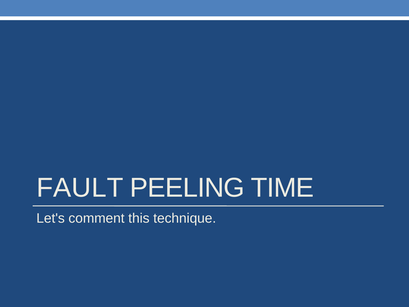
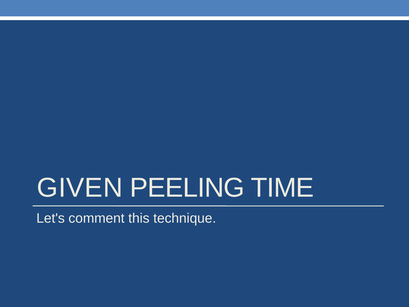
FAULT: FAULT -> GIVEN
